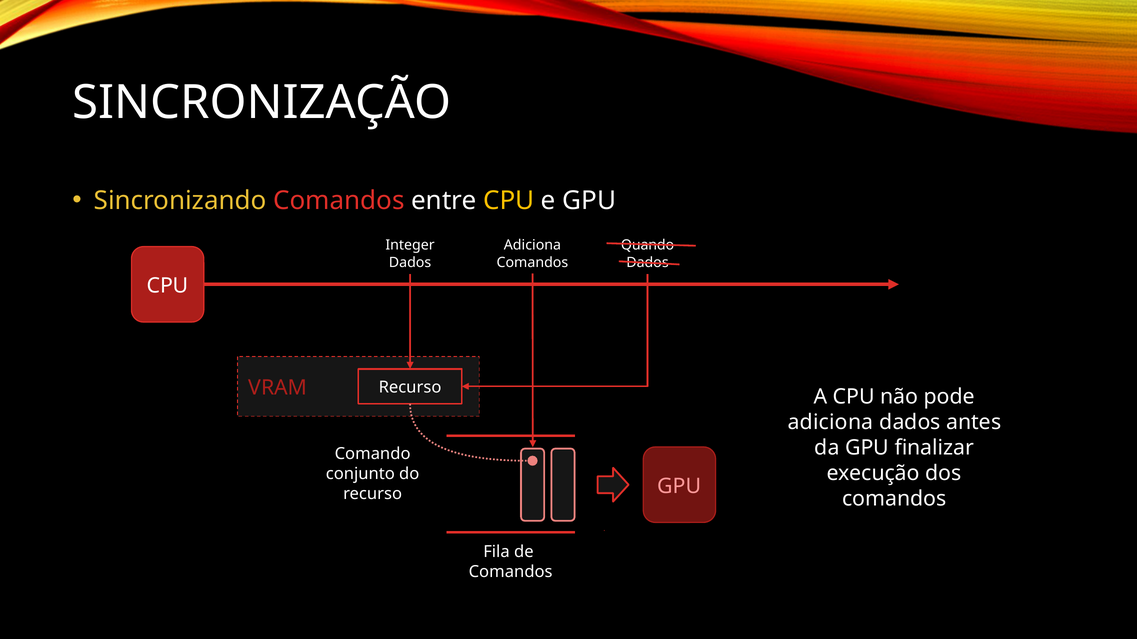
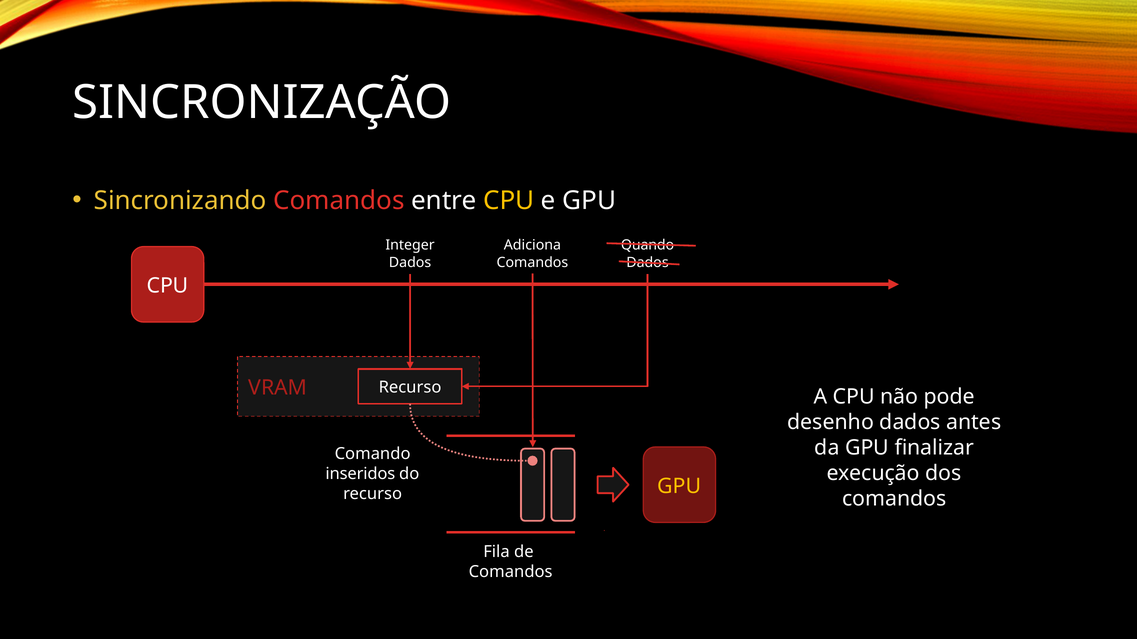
adiciona at (831, 422): adiciona -> desenho
conjunto: conjunto -> inseridos
GPU at (679, 487) colour: pink -> yellow
